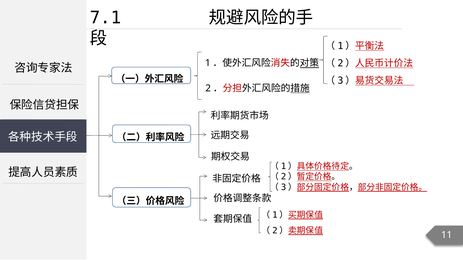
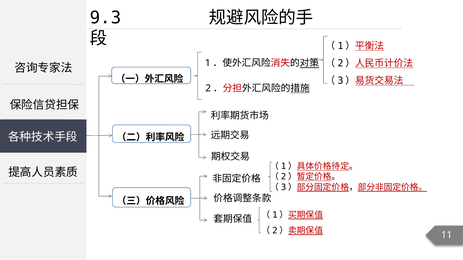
7.1: 7.1 -> 9.3
